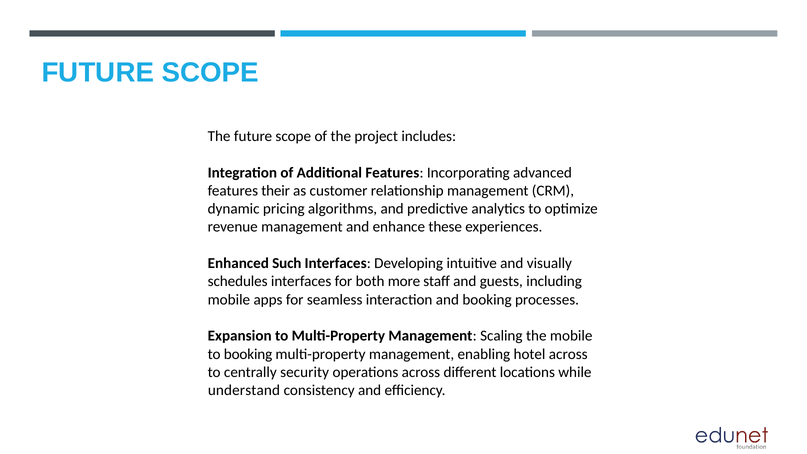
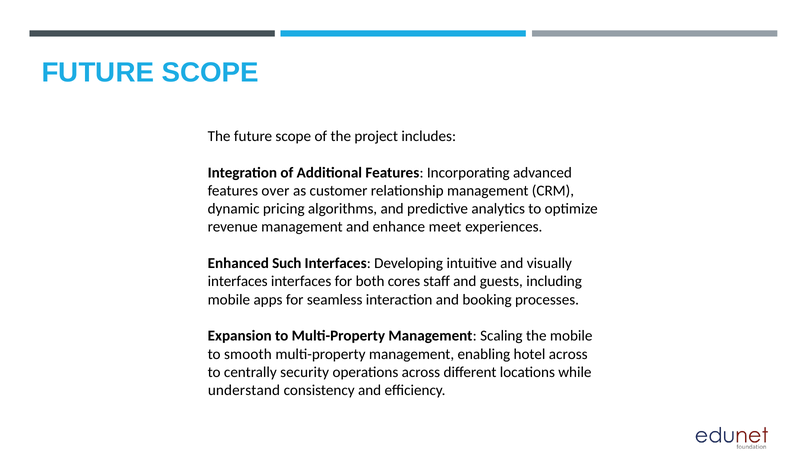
their: their -> over
these: these -> meet
schedules at (238, 281): schedules -> interfaces
more: more -> cores
to booking: booking -> smooth
